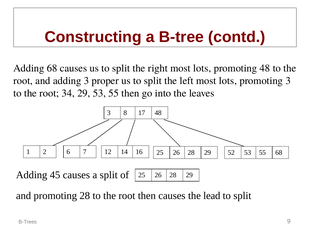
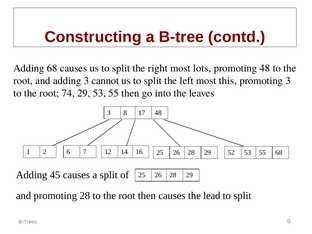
proper: proper -> cannot
left most lots: lots -> this
34: 34 -> 74
